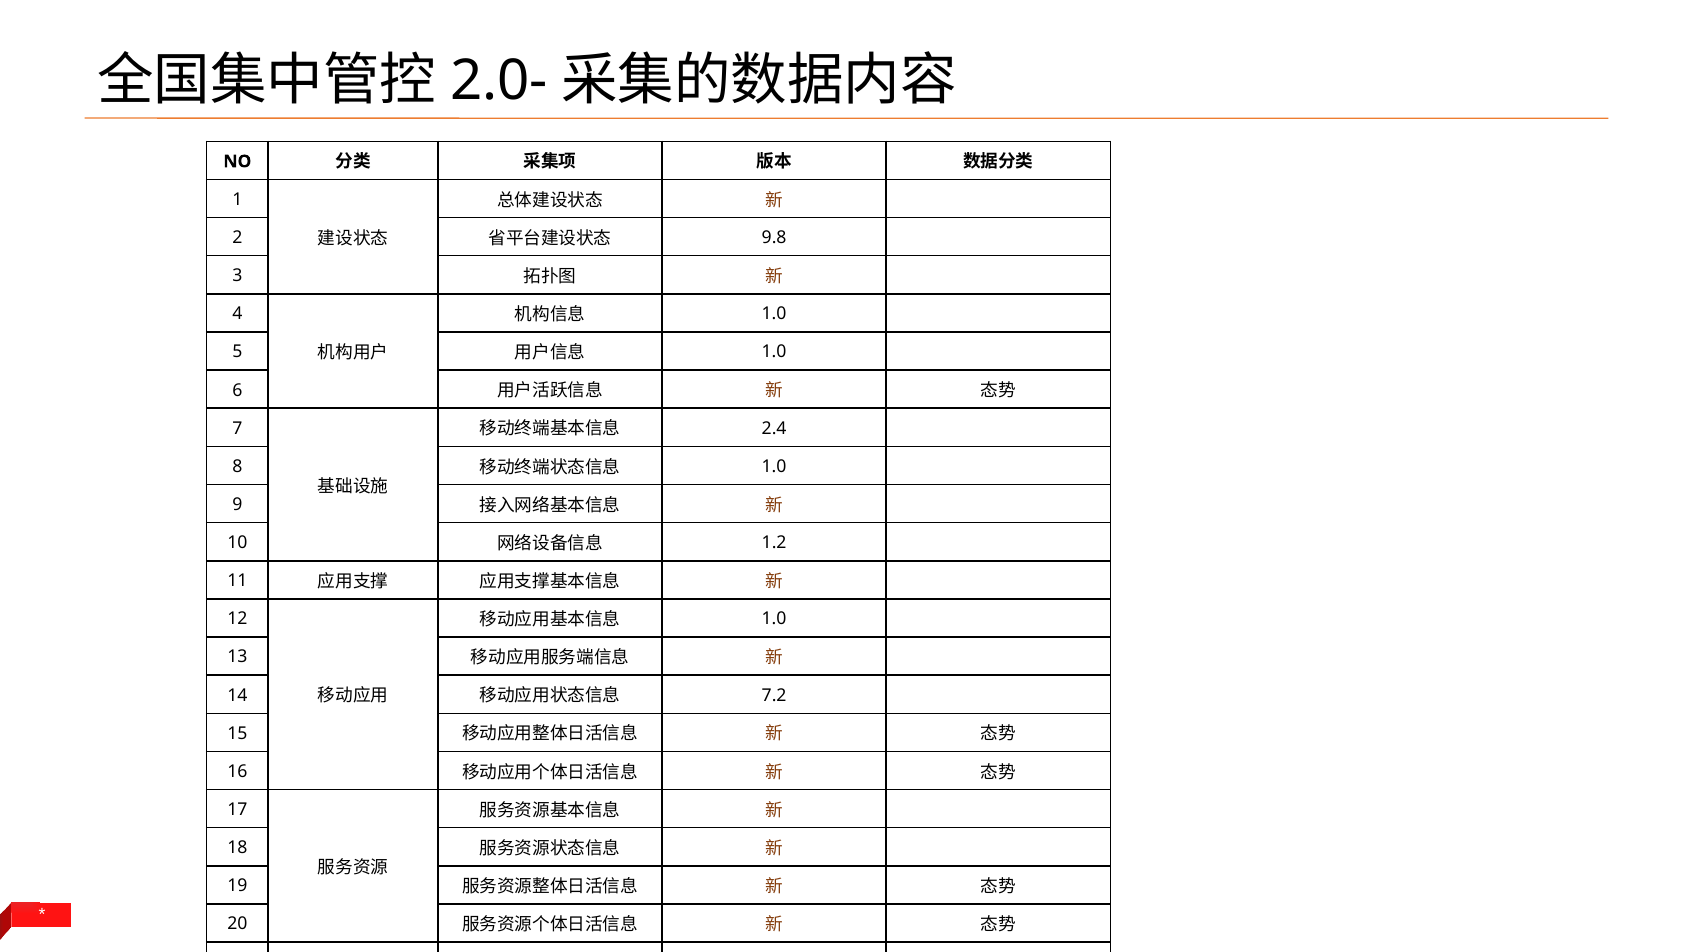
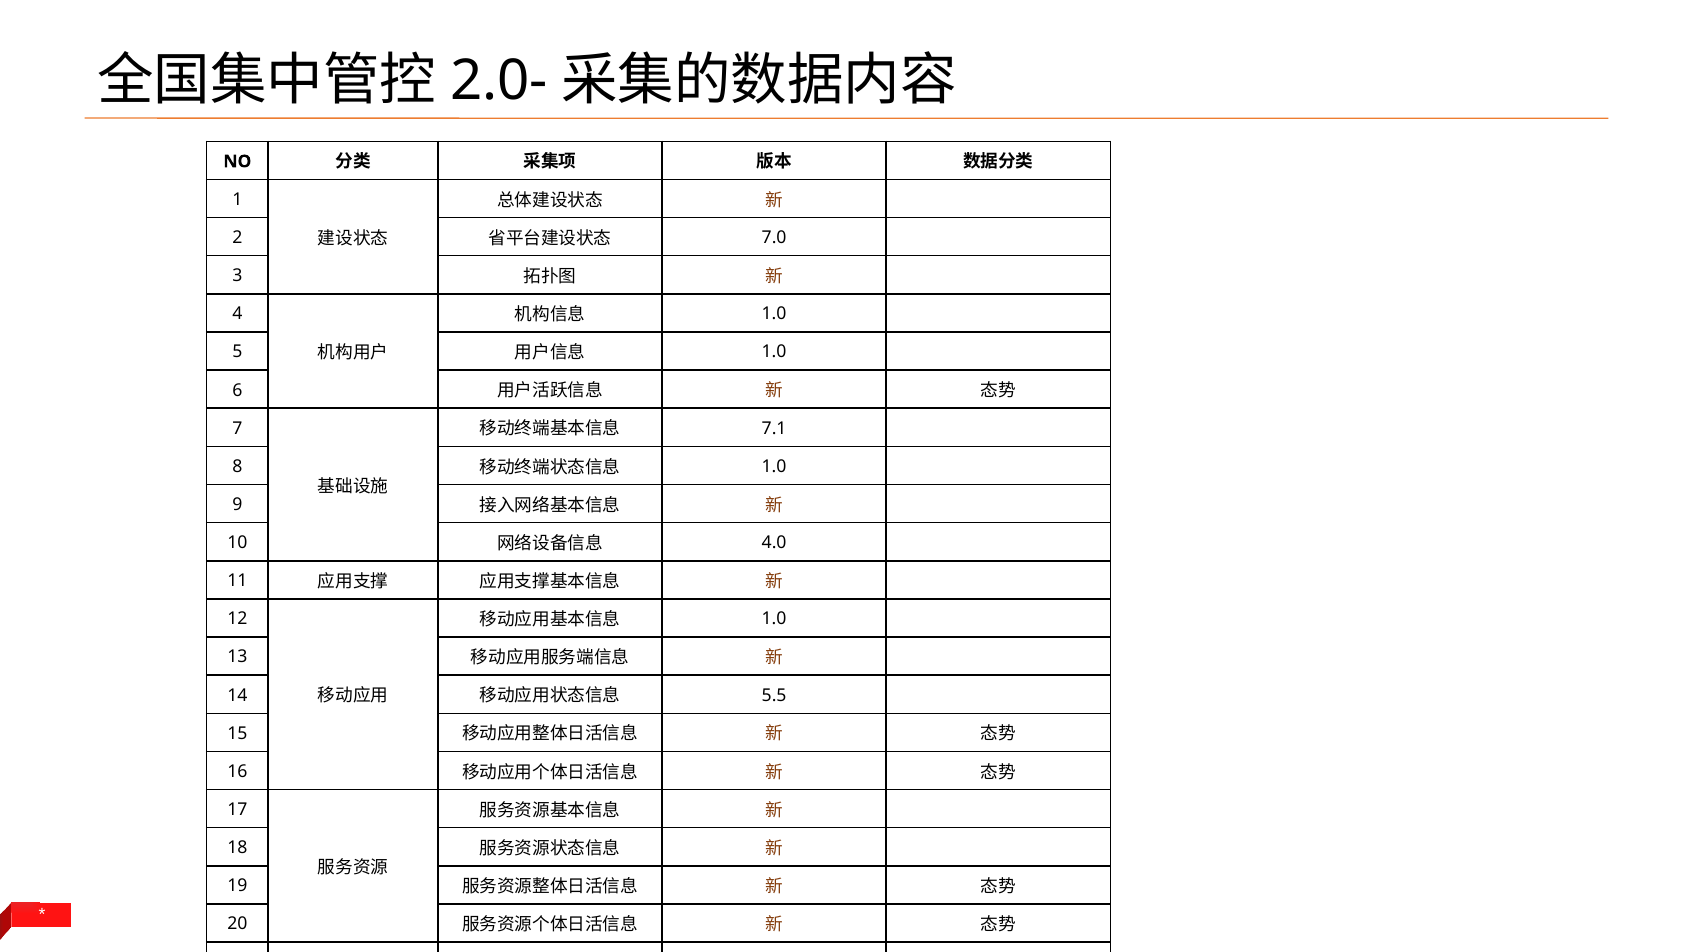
9.8: 9.8 -> 7.0
2.4: 2.4 -> 7.1
1.2: 1.2 -> 4.0
7.2: 7.2 -> 5.5
